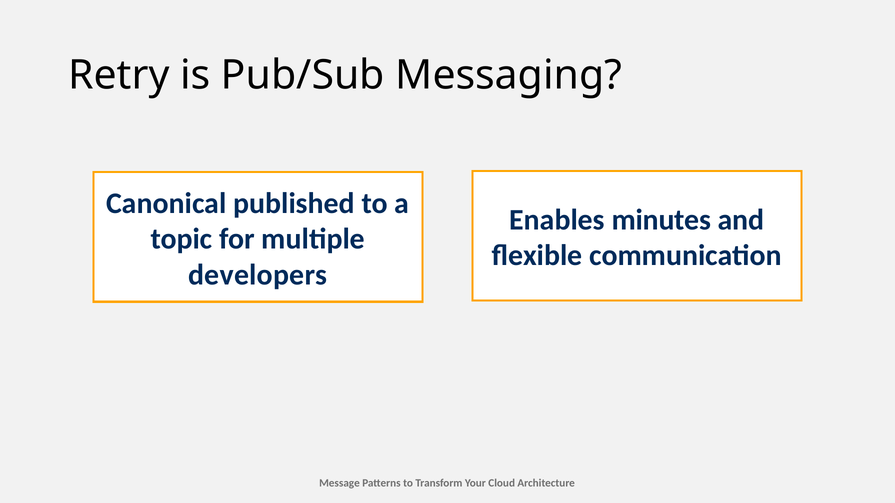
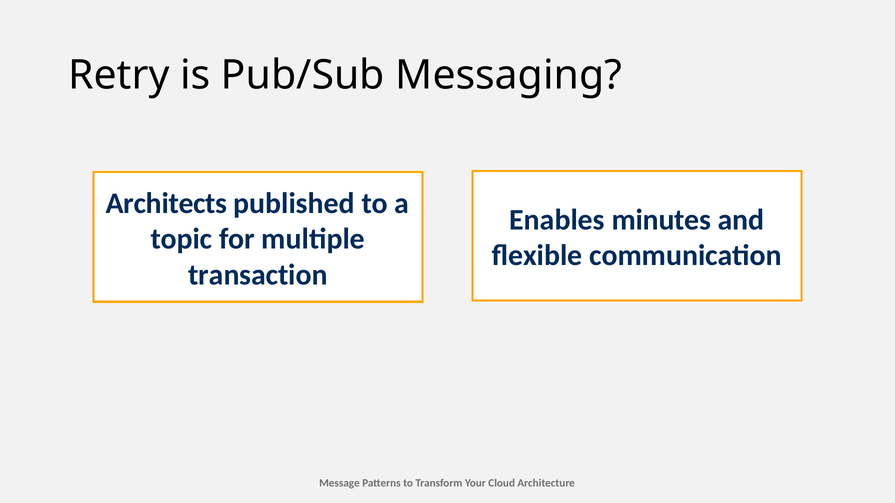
Canonical: Canonical -> Architects
developers: developers -> transaction
